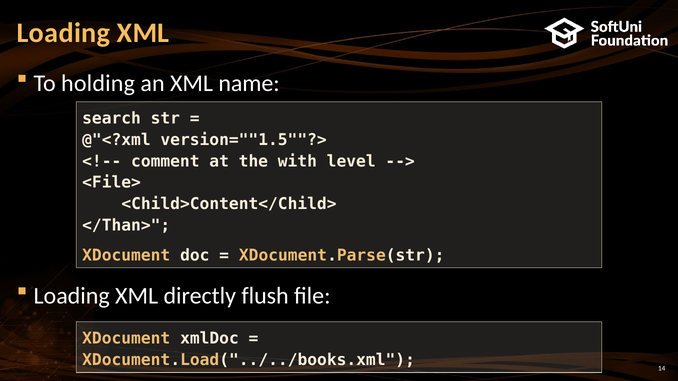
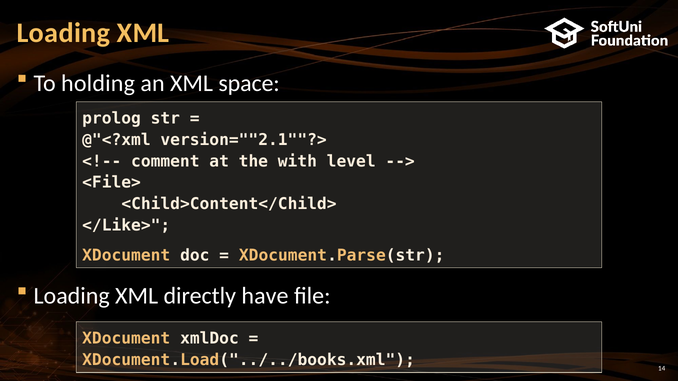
name: name -> space
search: search -> prolog
version=""1.5""?>: version=""1.5""?> -> version=""2.1""?>
</Than>: </Than> -> </Like>
flush: flush -> have
